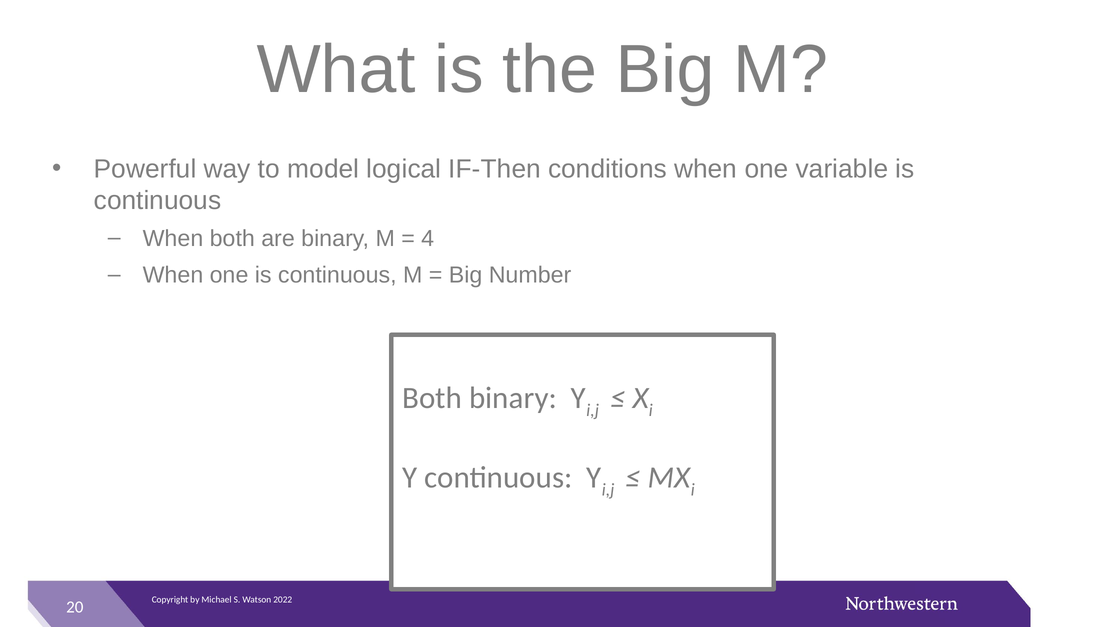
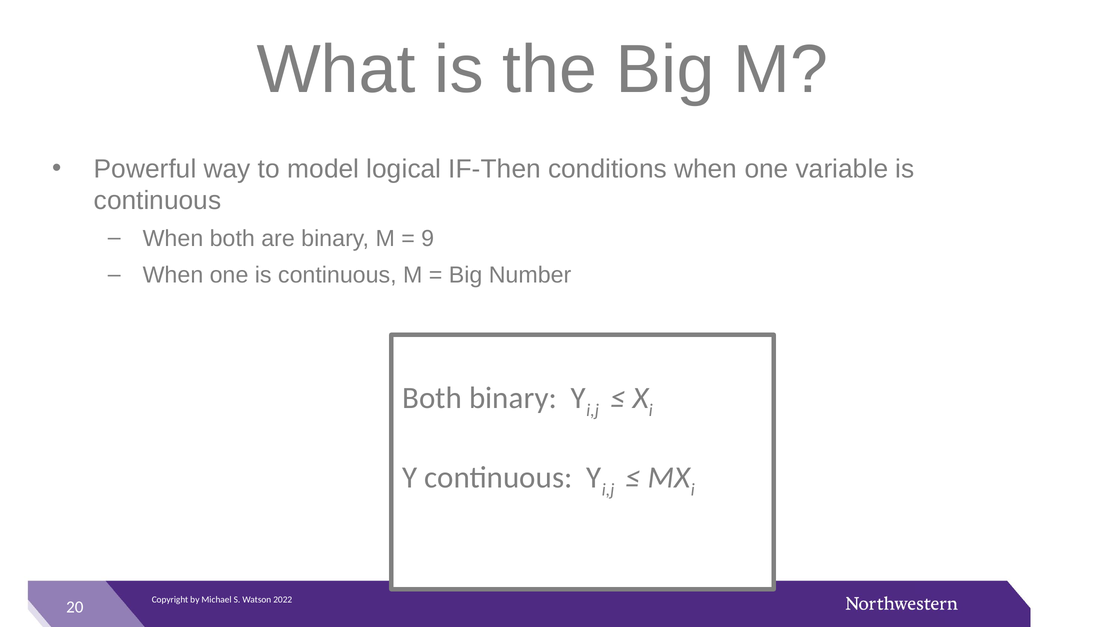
4: 4 -> 9
